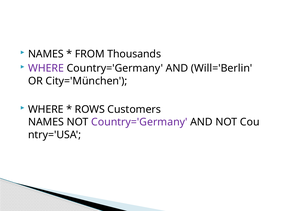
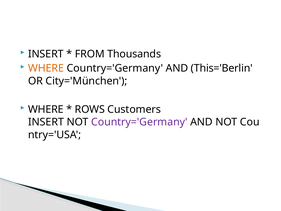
NAMES at (46, 54): NAMES -> INSERT
WHERE at (46, 68) colour: purple -> orange
Will='Berlin: Will='Berlin -> This='Berlin
NAMES at (46, 122): NAMES -> INSERT
